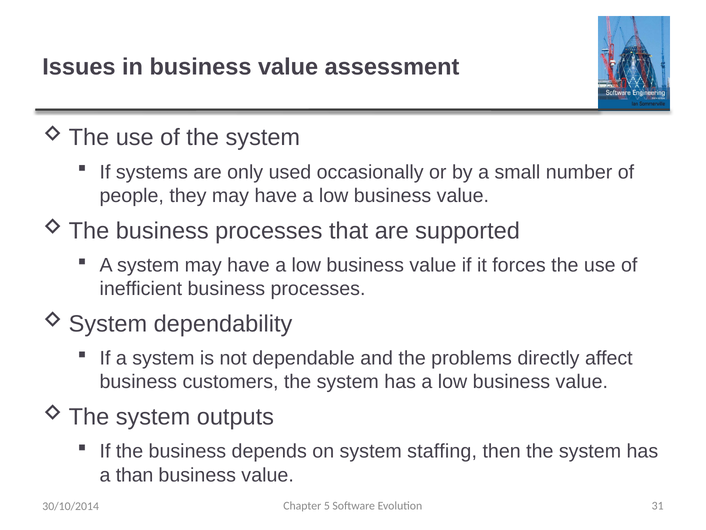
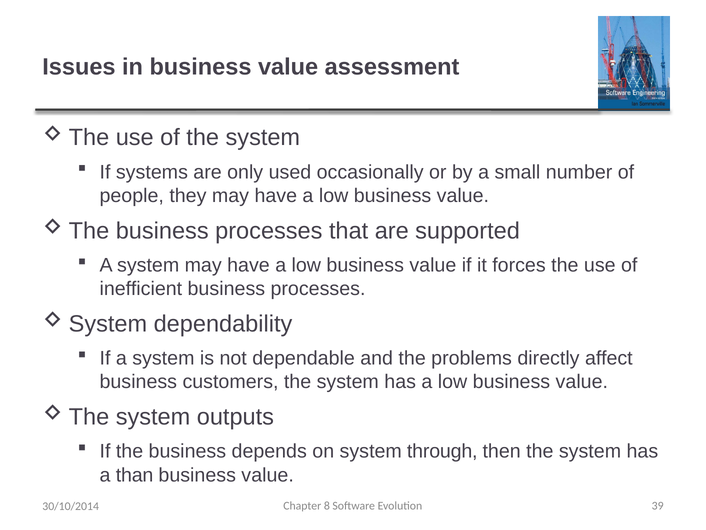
staffing: staffing -> through
5: 5 -> 8
31: 31 -> 39
